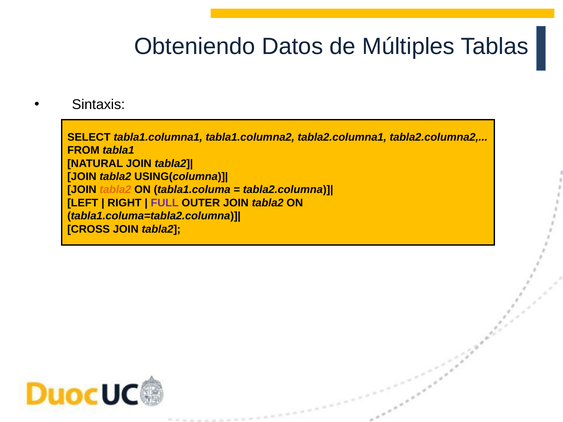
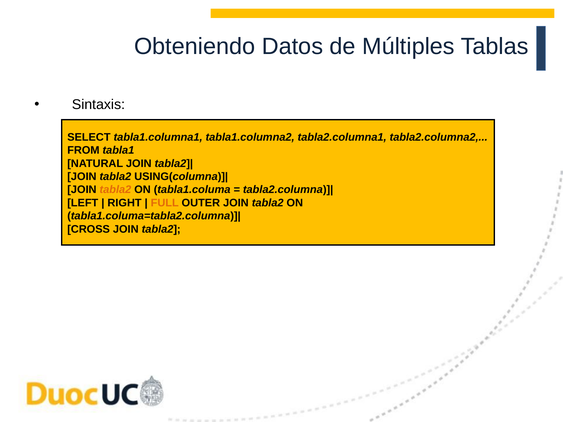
FULL colour: purple -> orange
